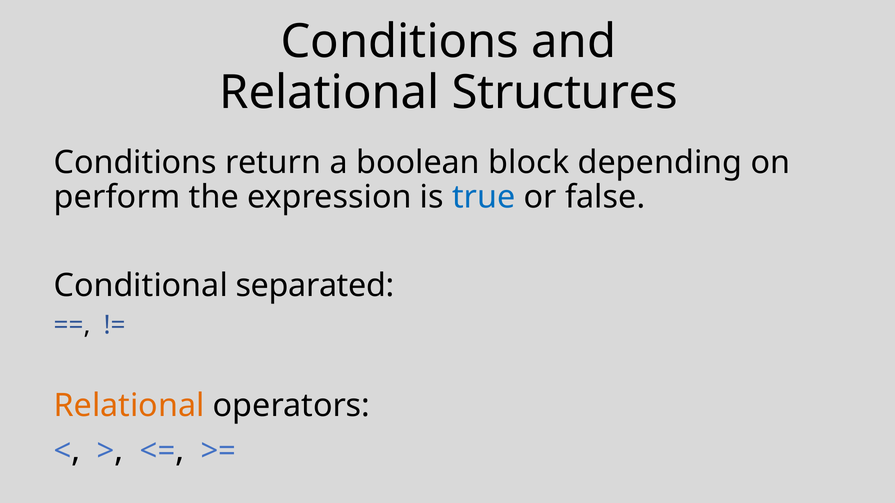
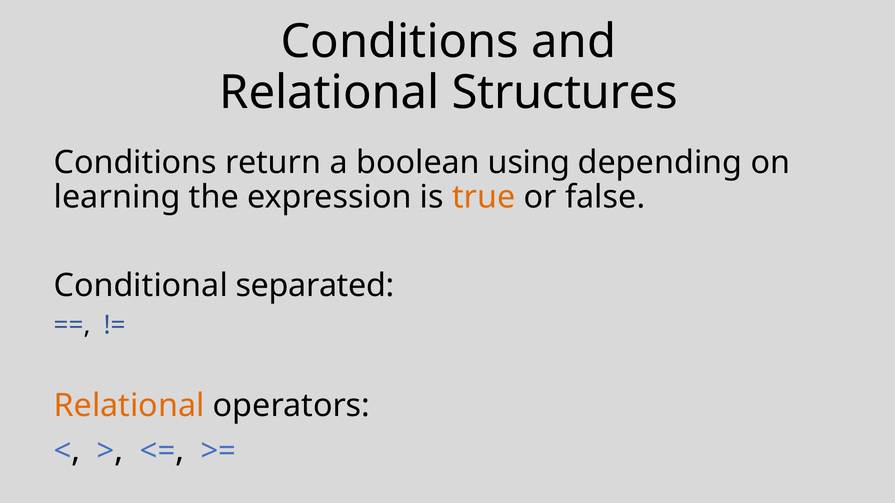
block: block -> using
perform: perform -> learning
true colour: blue -> orange
